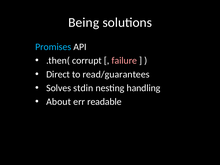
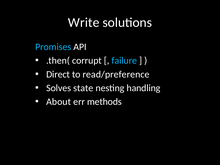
Being: Being -> Write
failure colour: pink -> light blue
read/guarantees: read/guarantees -> read/preference
stdin: stdin -> state
readable: readable -> methods
